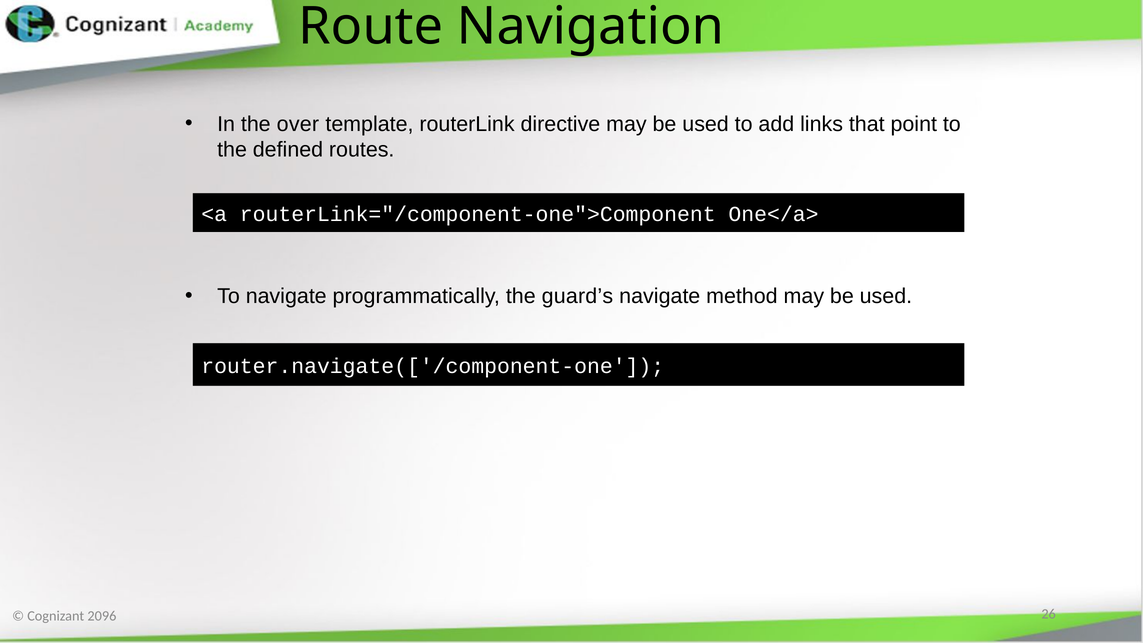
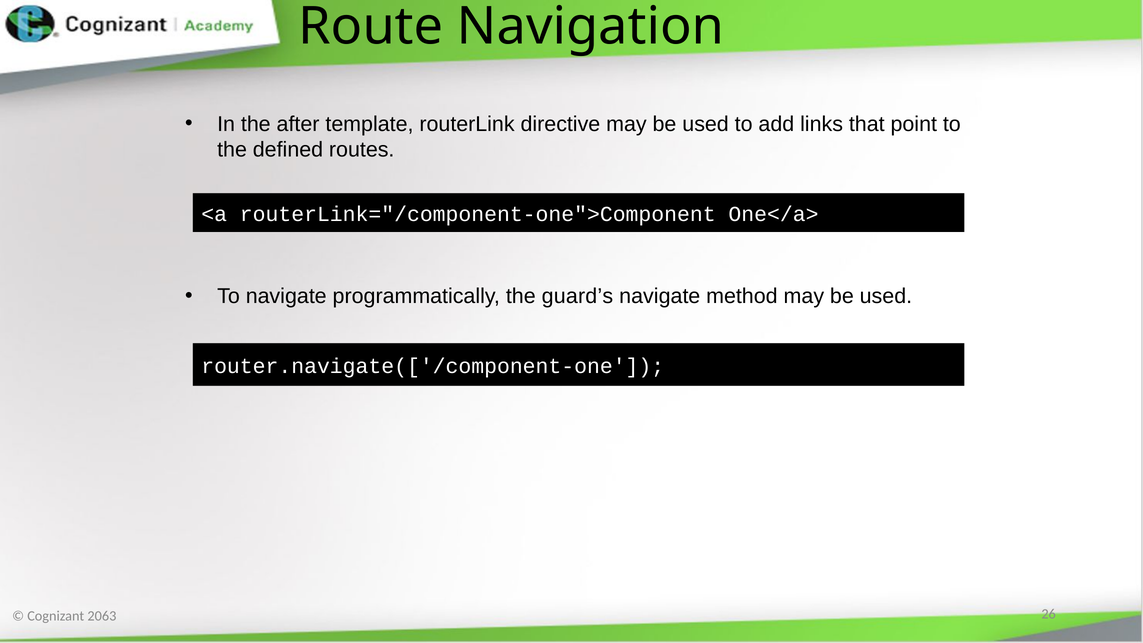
over: over -> after
2096: 2096 -> 2063
